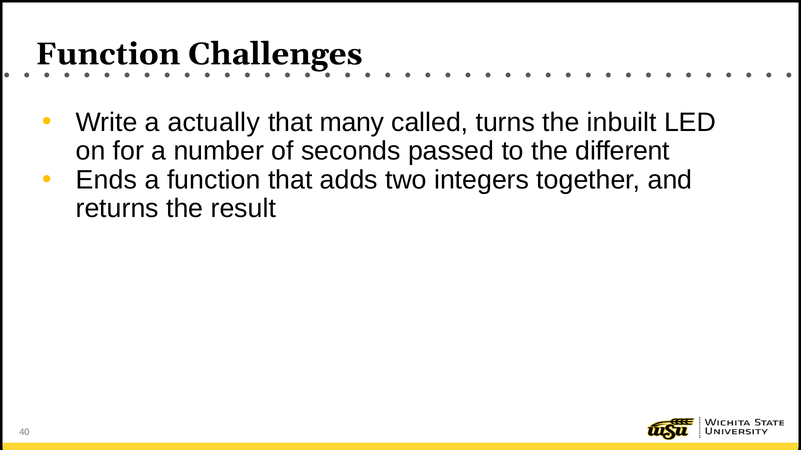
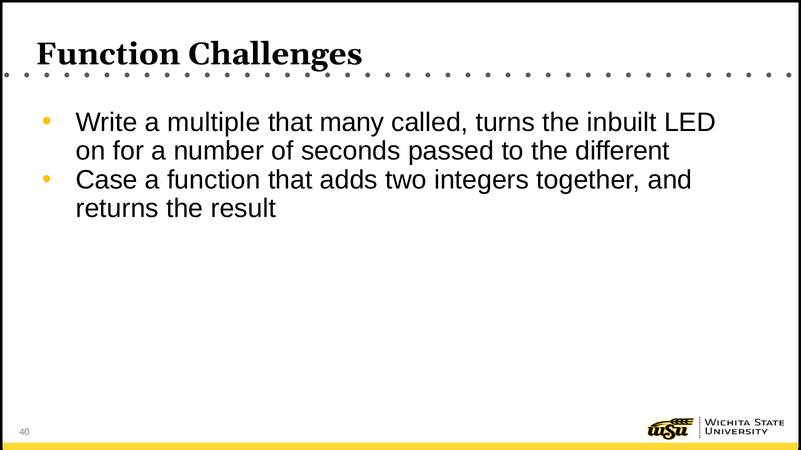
actually: actually -> multiple
Ends: Ends -> Case
